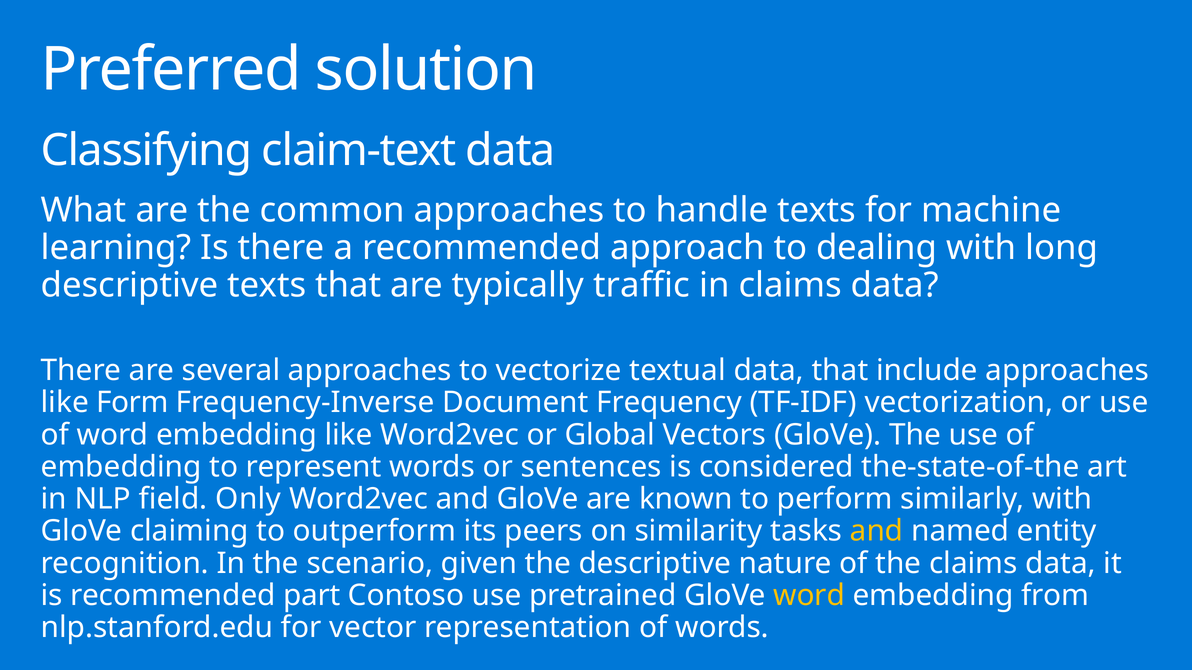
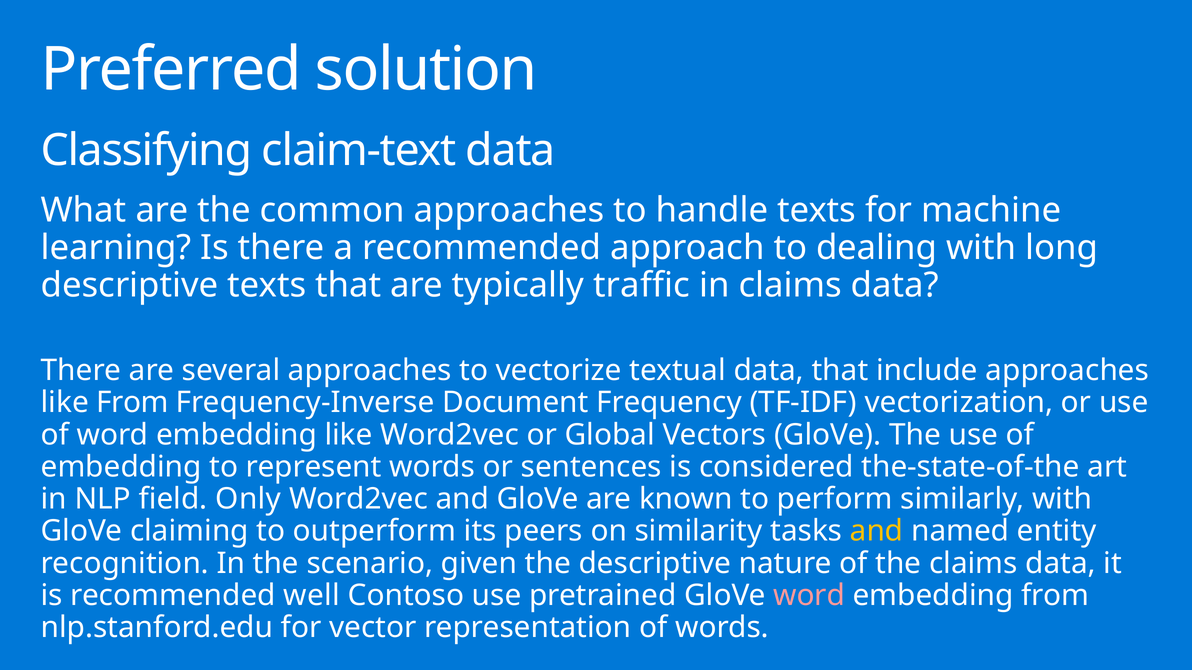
like Form: Form -> From
part: part -> well
word at (809, 596) colour: yellow -> pink
